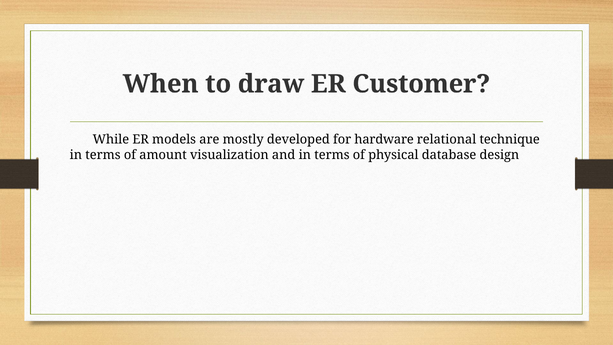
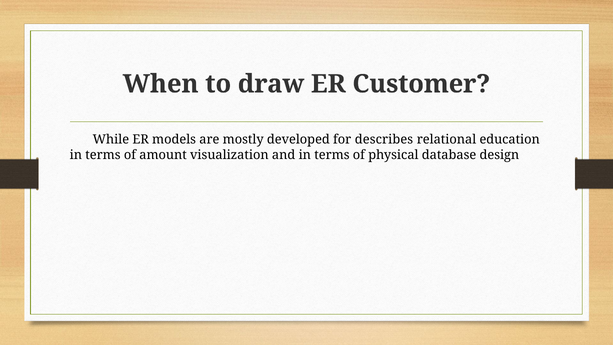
hardware: hardware -> describes
technique: technique -> education
